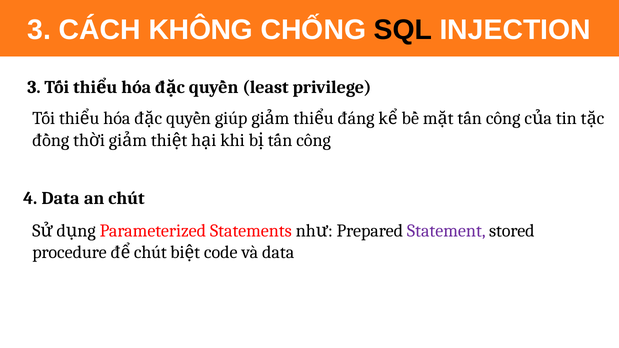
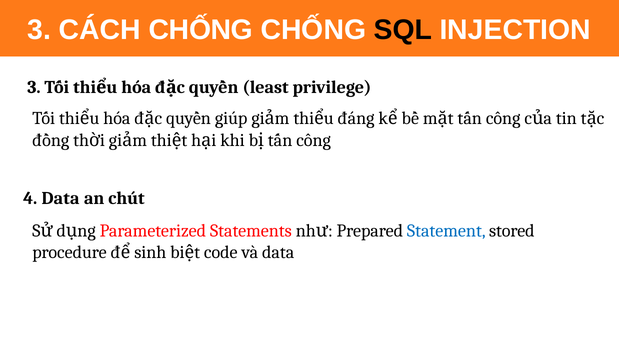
CÁCH KHÔNG: KHÔNG -> CHỐNG
Statement colour: purple -> blue
chút at (150, 253): chút -> sinh
